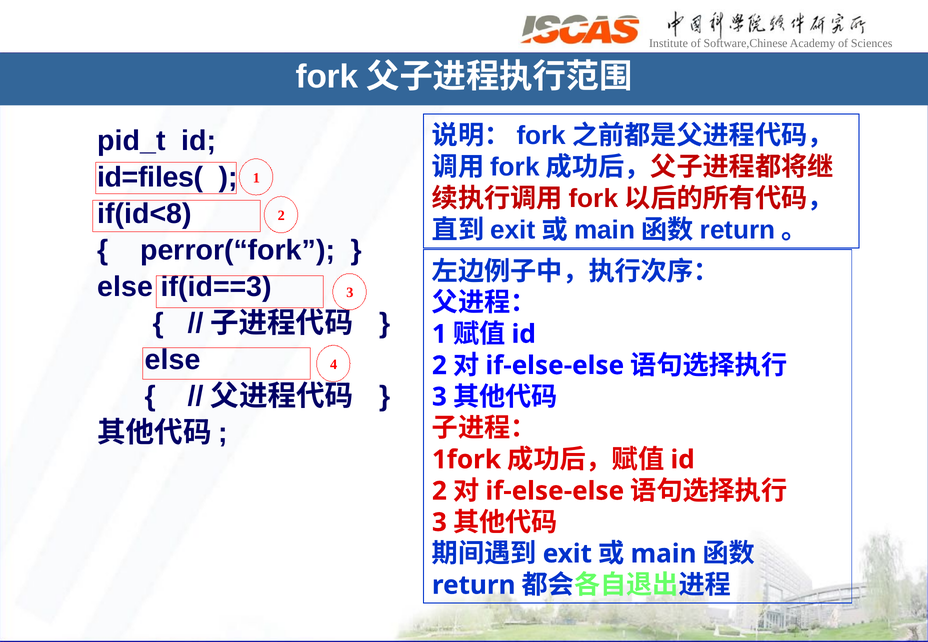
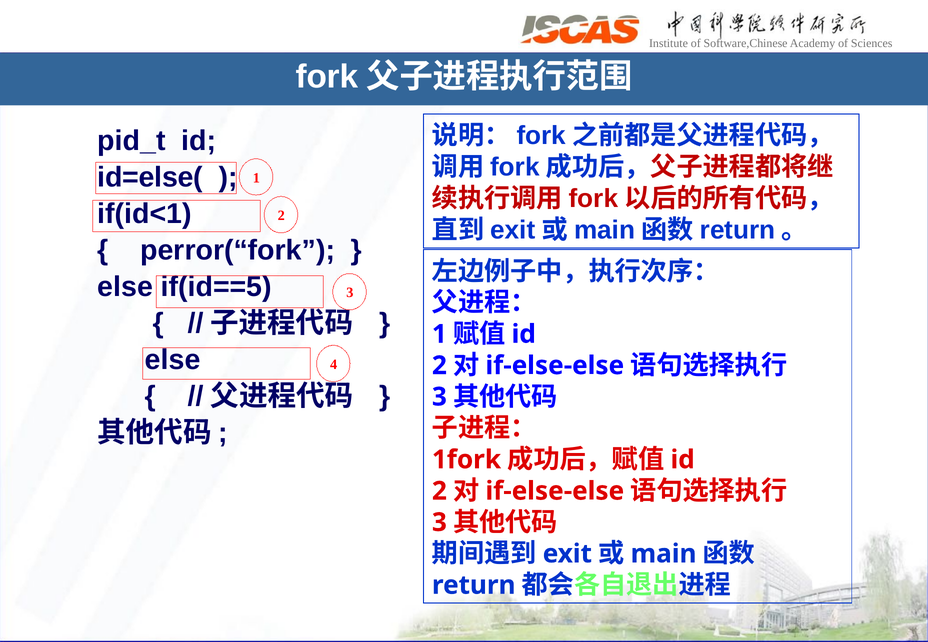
id=files(: id=files( -> id=else(
if(id<8: if(id<8 -> if(id<1
if(id==3: if(id==3 -> if(id==5
